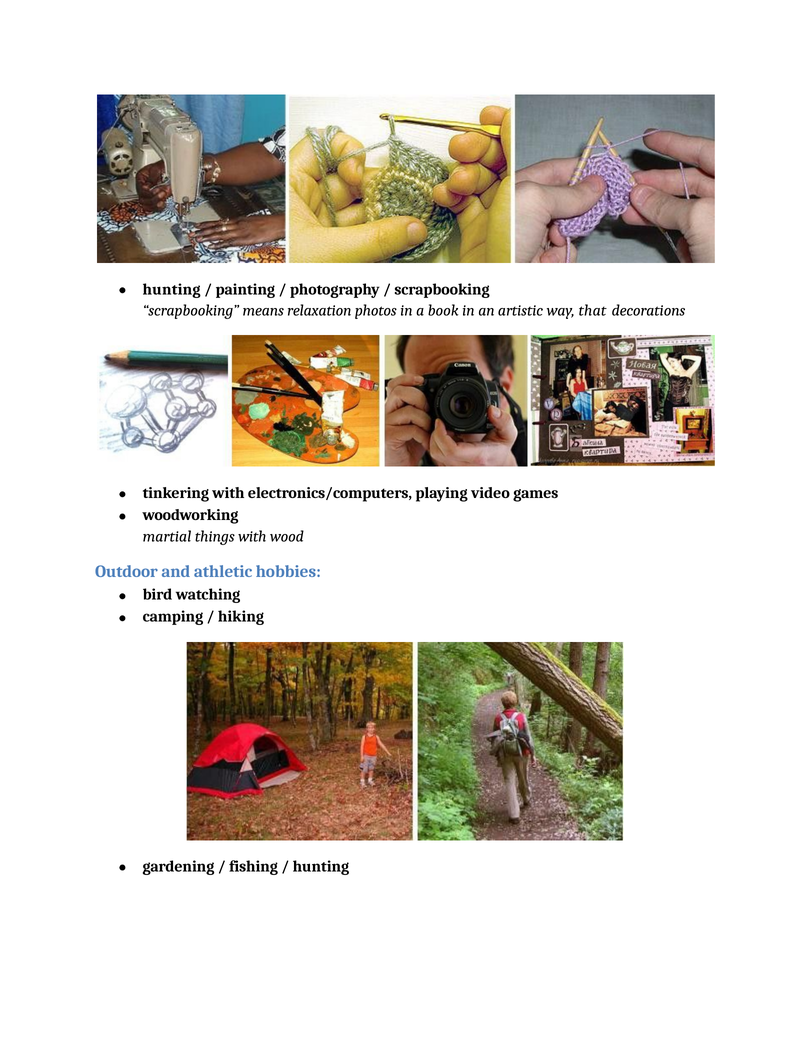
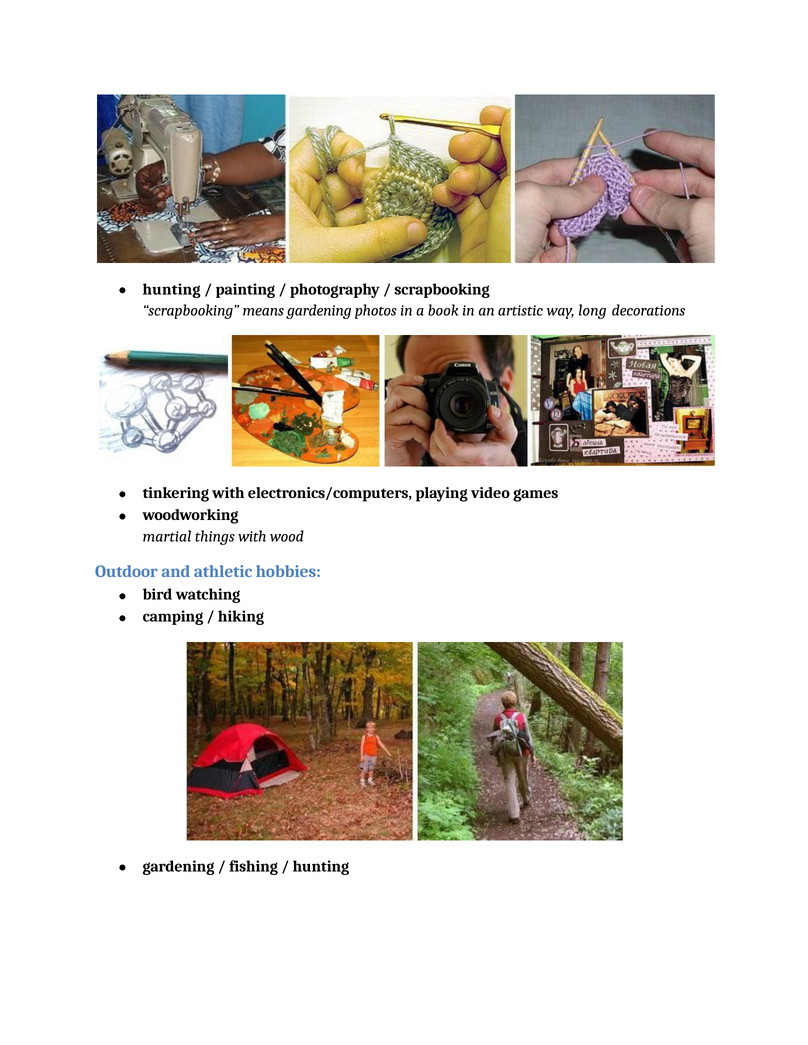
means relaxation: relaxation -> gardening
that: that -> long
